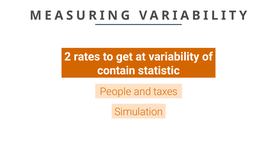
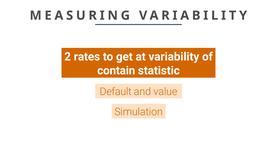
People: People -> Default
taxes: taxes -> value
